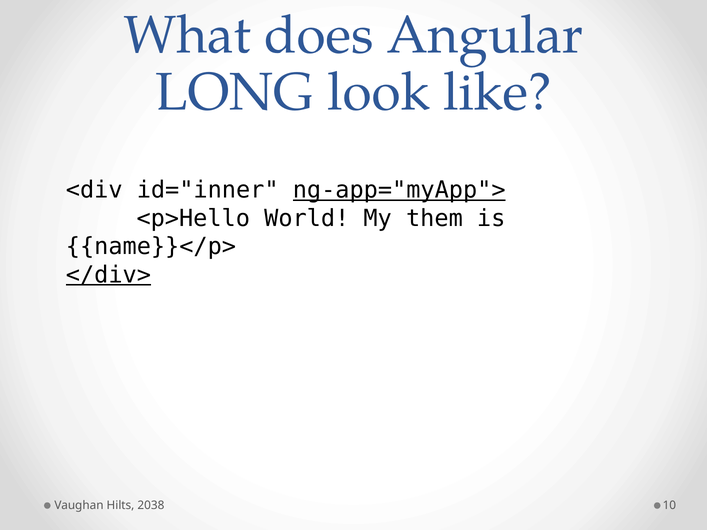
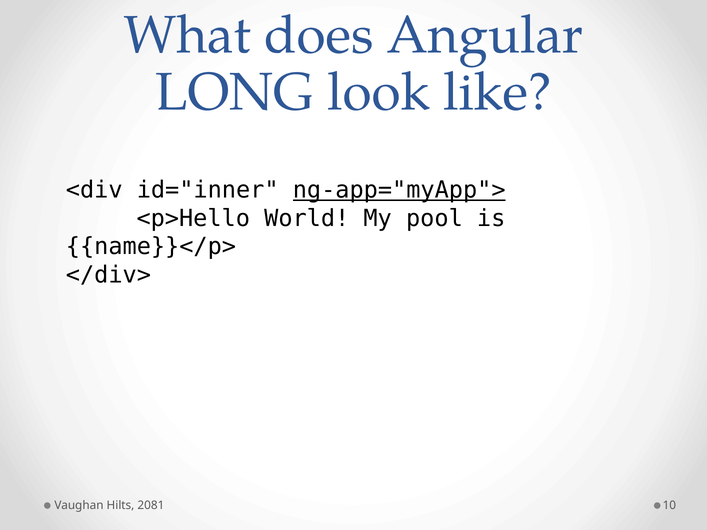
them: them -> pool
</div> underline: present -> none
2038: 2038 -> 2081
